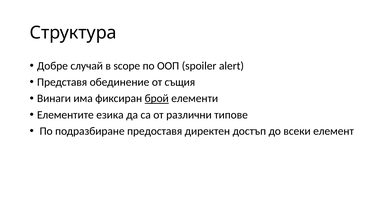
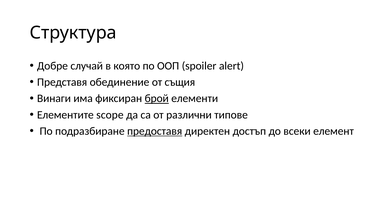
scope: scope -> която
езика: езика -> scope
предоставя underline: none -> present
